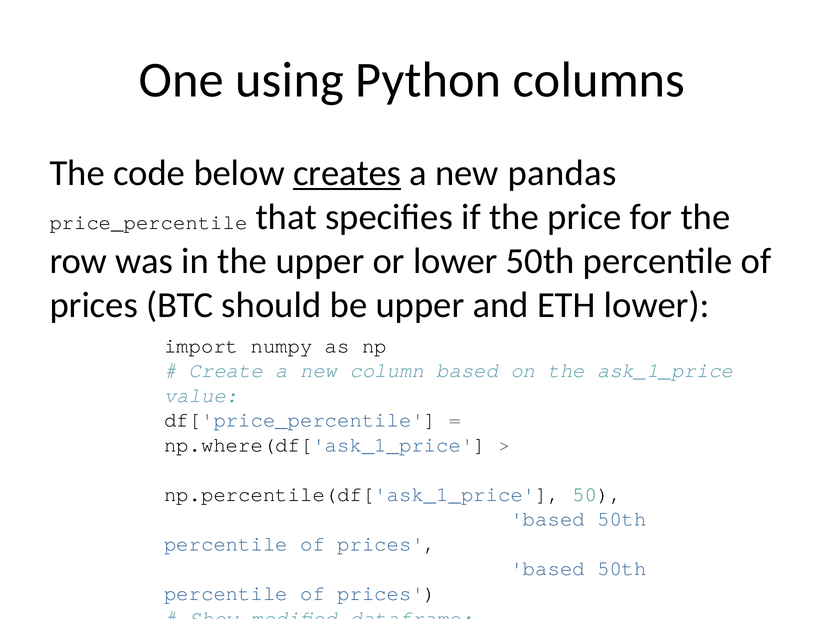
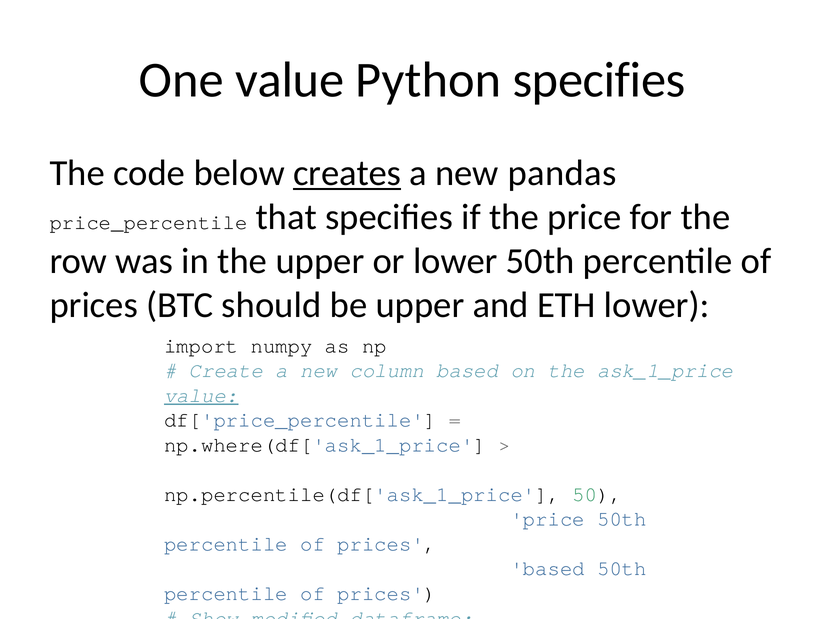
One using: using -> value
Python columns: columns -> specifies
value at (201, 395) underline: none -> present
based at (548, 519): based -> price
